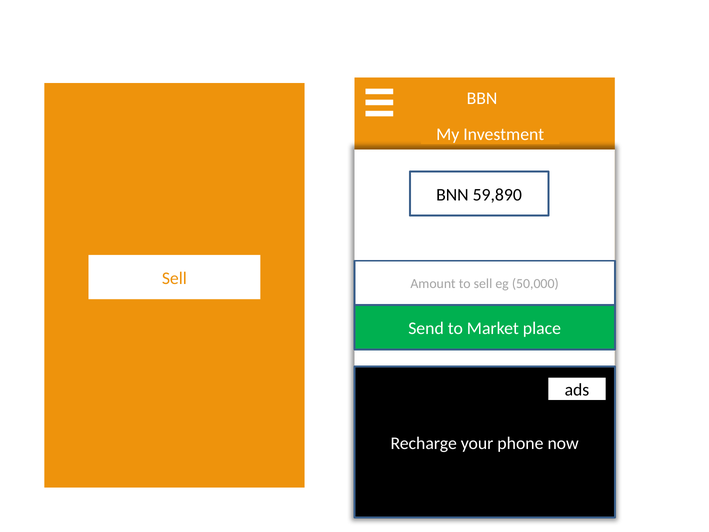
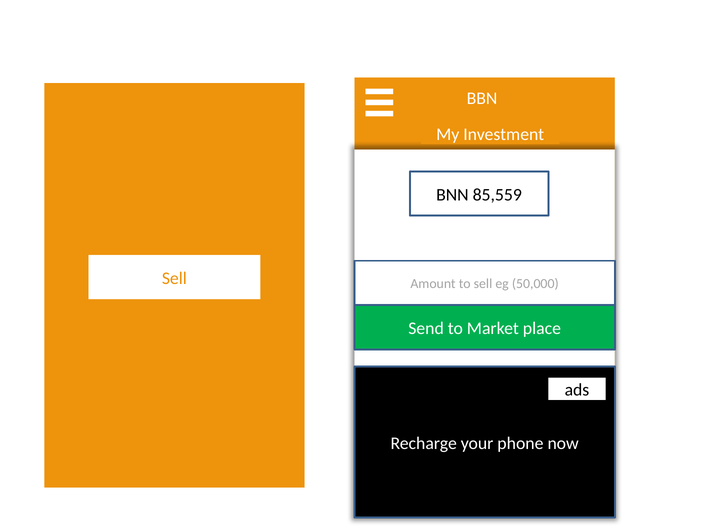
59,890: 59,890 -> 85,559
